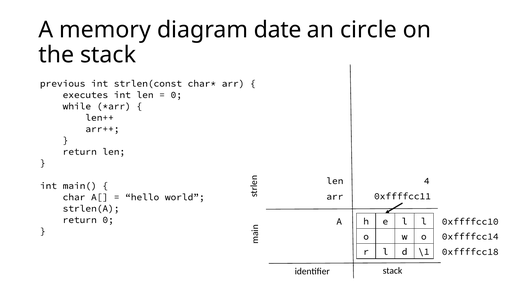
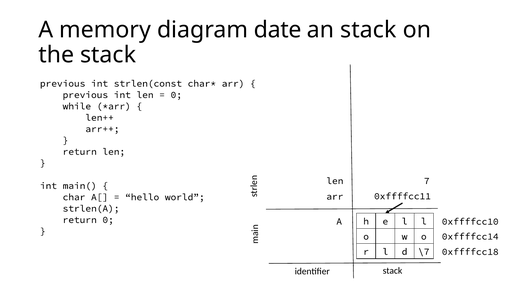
an circle: circle -> stack
executes at (85, 95): executes -> previous
4: 4 -> 7
\1: \1 -> \7
